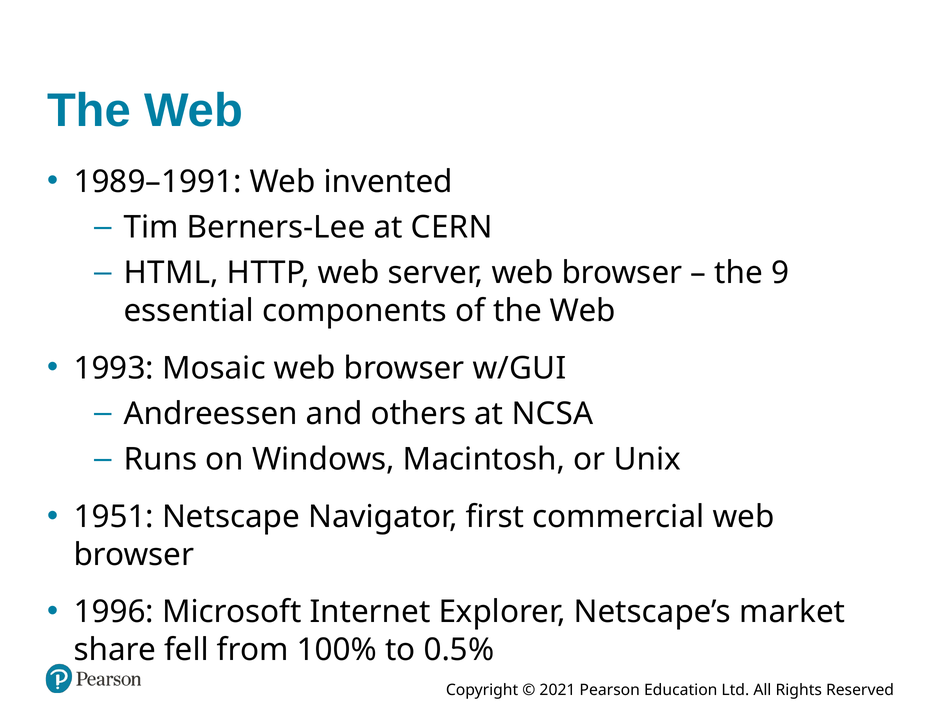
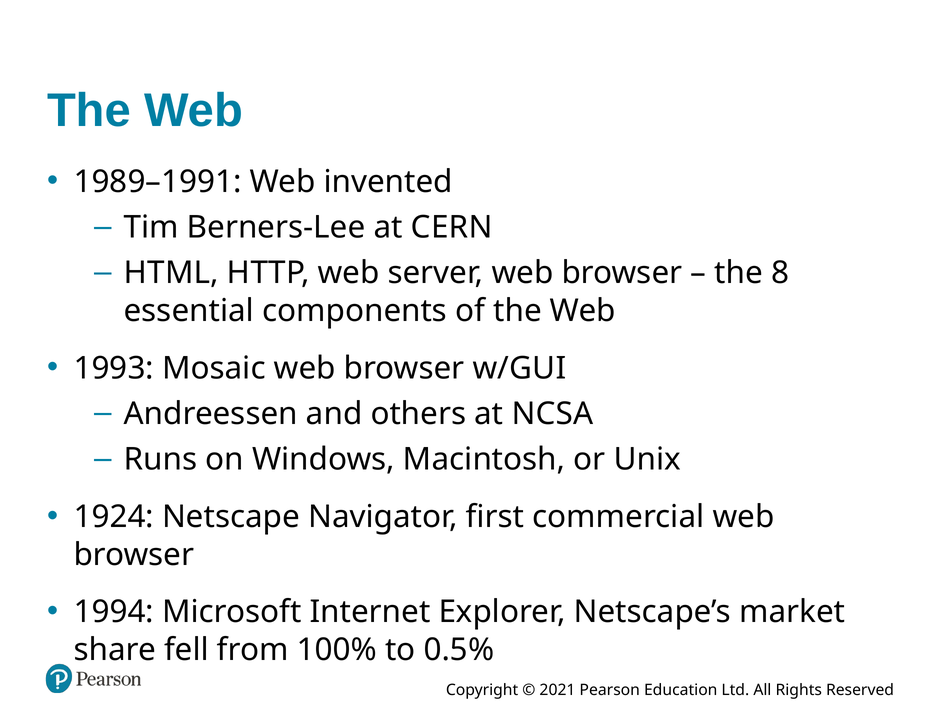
9: 9 -> 8
1951: 1951 -> 1924
1996: 1996 -> 1994
